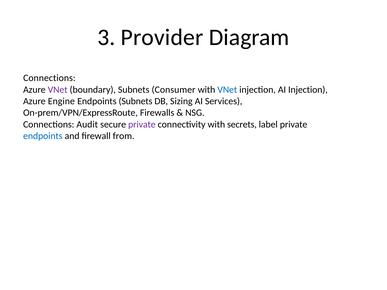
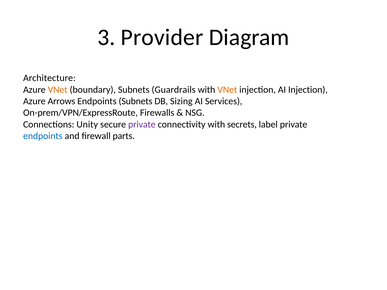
Connections at (49, 78): Connections -> Architecture
VNet at (58, 90) colour: purple -> orange
Consumer: Consumer -> Guardrails
VNet at (227, 90) colour: blue -> orange
Engine: Engine -> Arrows
Audit: Audit -> Unity
from: from -> parts
